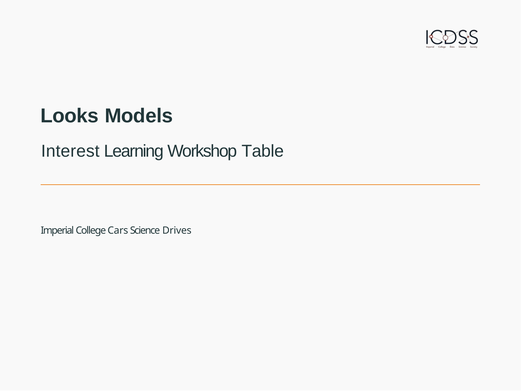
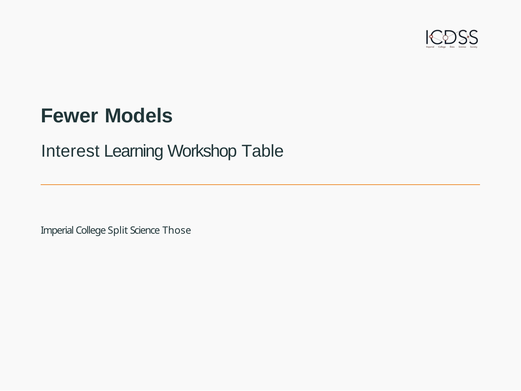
Looks: Looks -> Fewer
Cars: Cars -> Split
Drives: Drives -> Those
